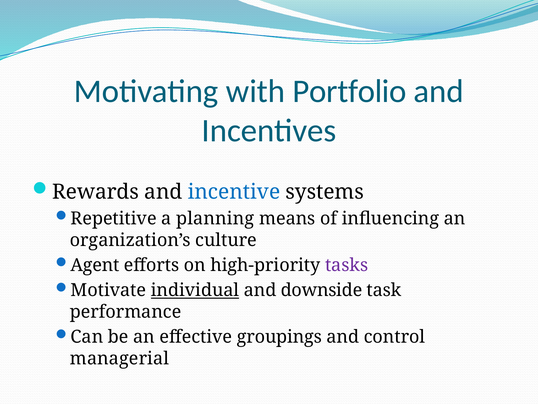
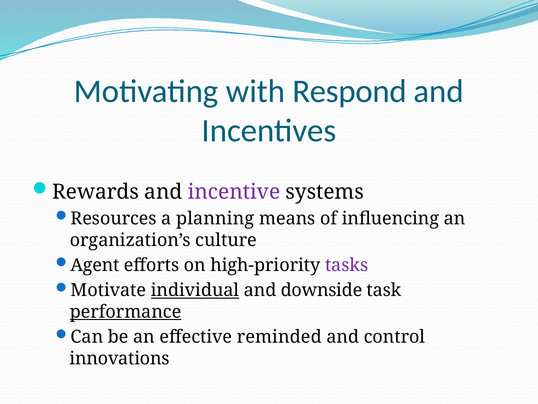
Portfolio: Portfolio -> Respond
incentive colour: blue -> purple
Repetitive: Repetitive -> Resources
performance underline: none -> present
groupings: groupings -> reminded
managerial: managerial -> innovations
